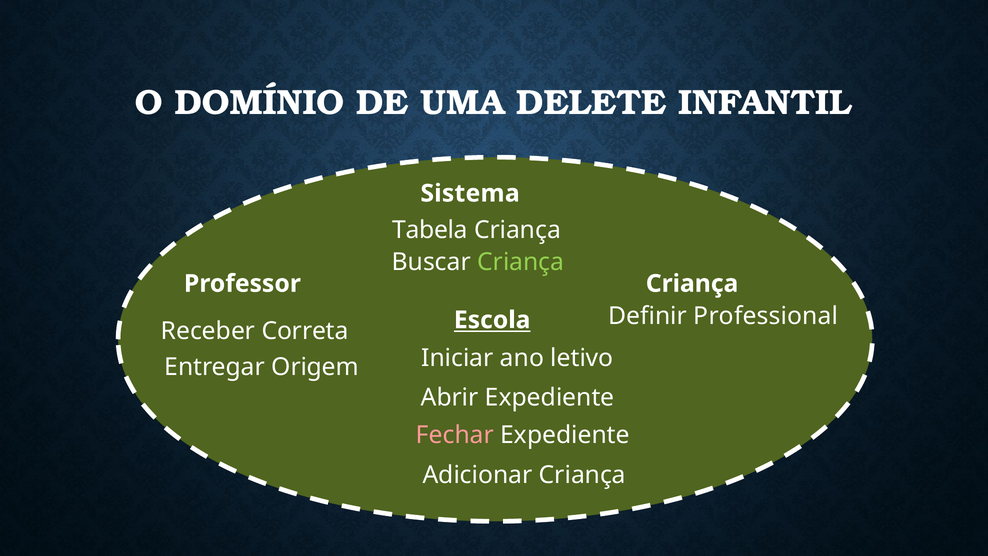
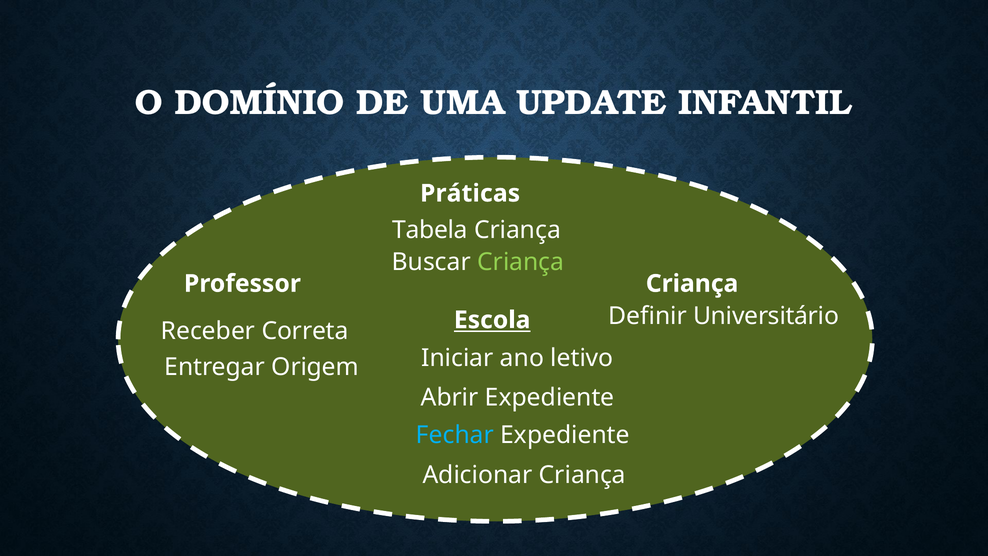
DELETE: DELETE -> UPDATE
Sistema: Sistema -> Práticas
Professional: Professional -> Universitário
Fechar colour: pink -> light blue
